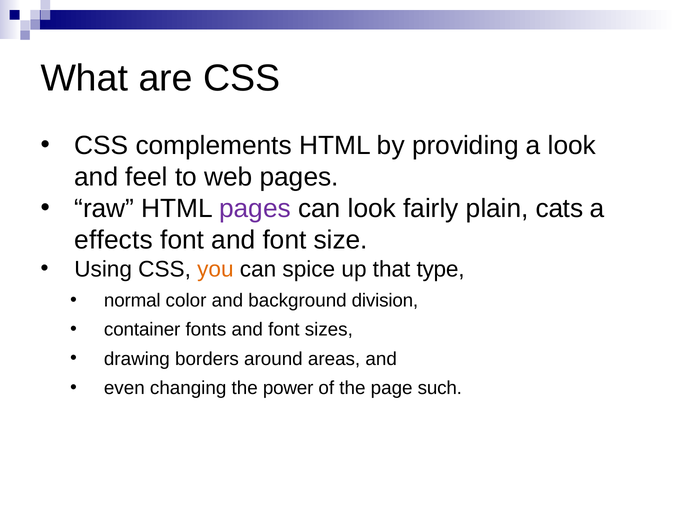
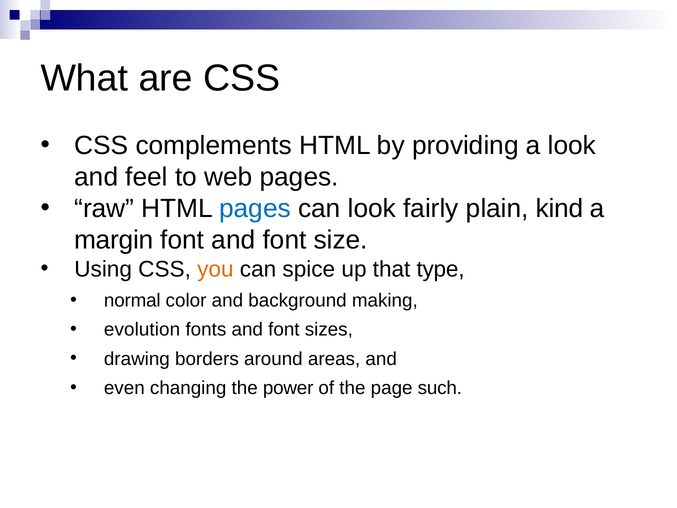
pages at (255, 208) colour: purple -> blue
cats: cats -> kind
effects: effects -> margin
division: division -> making
container: container -> evolution
